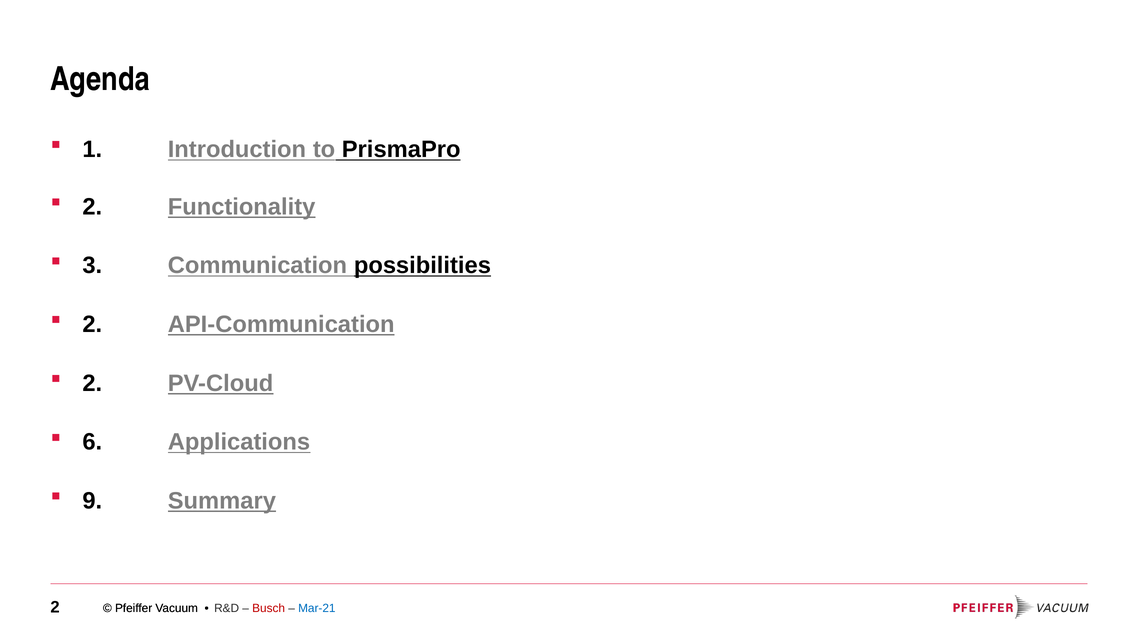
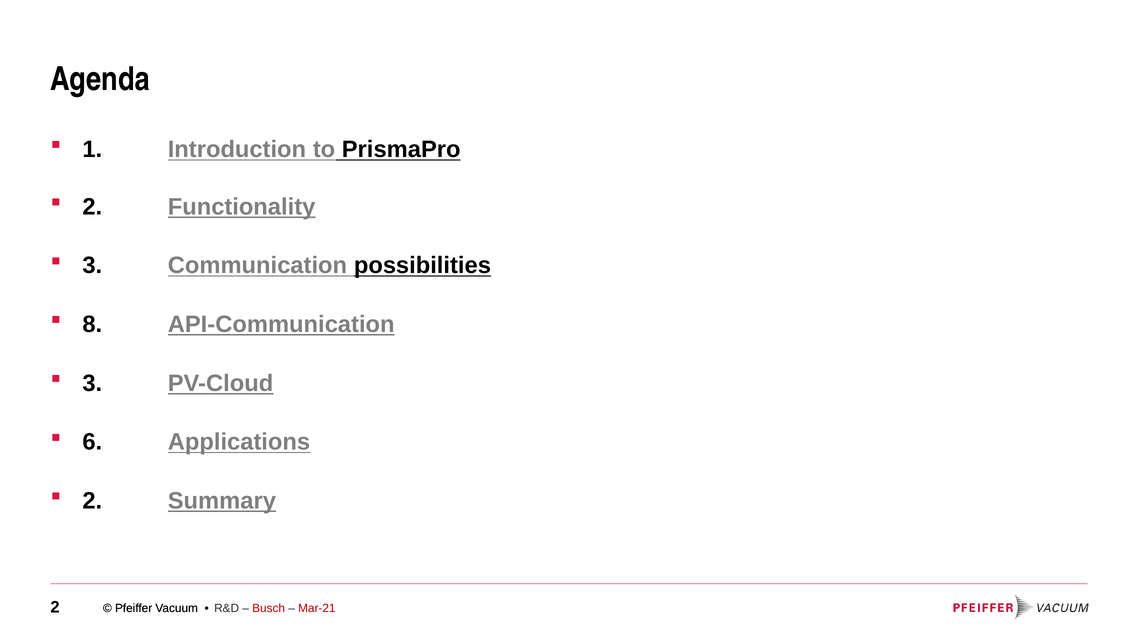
2 at (92, 325): 2 -> 8
2 at (92, 383): 2 -> 3
9 at (92, 501): 9 -> 2
Mar-21 colour: blue -> red
